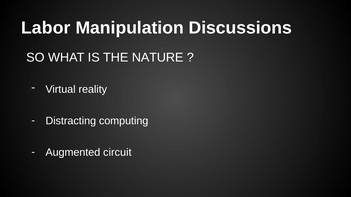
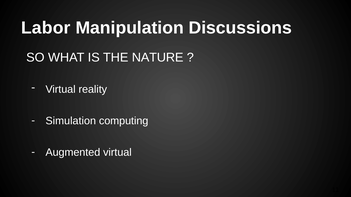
Distracting: Distracting -> Simulation
Augmented circuit: circuit -> virtual
